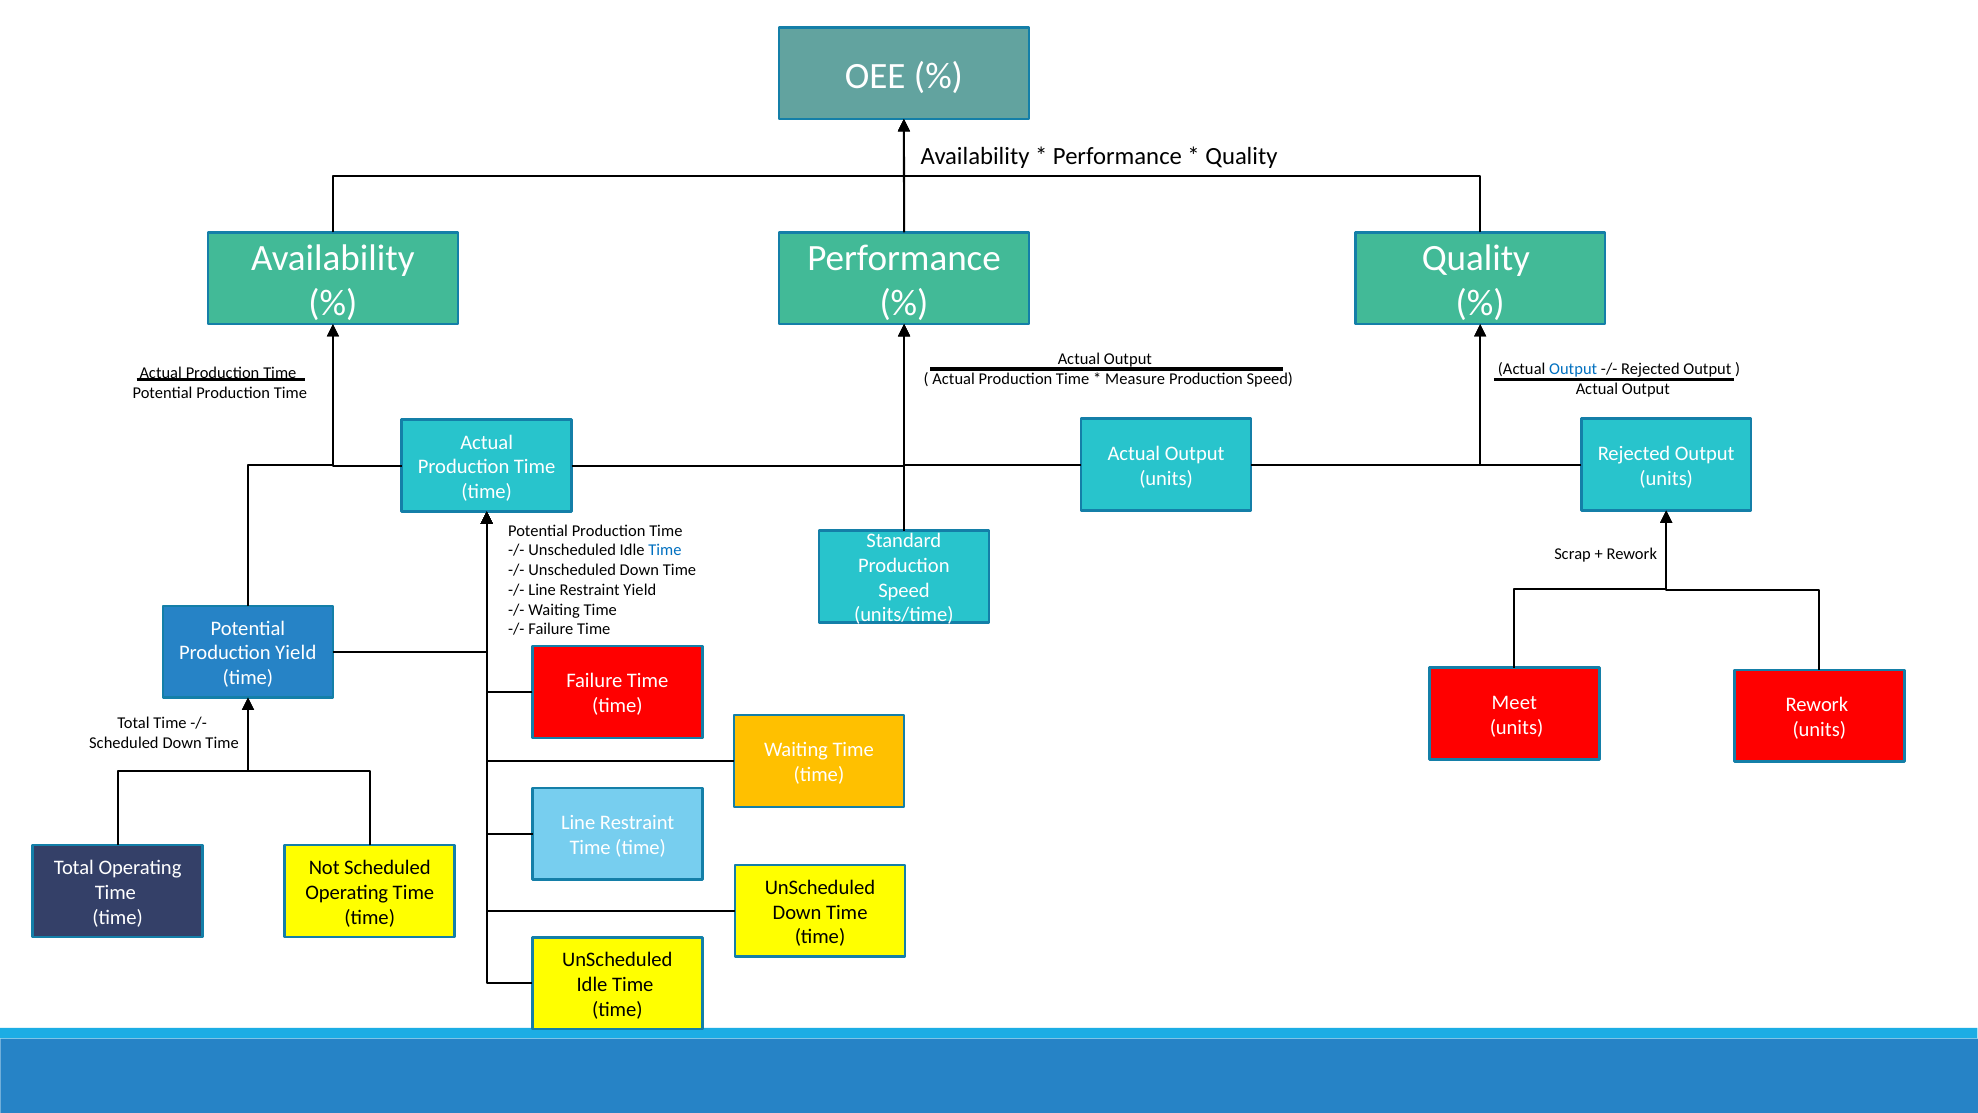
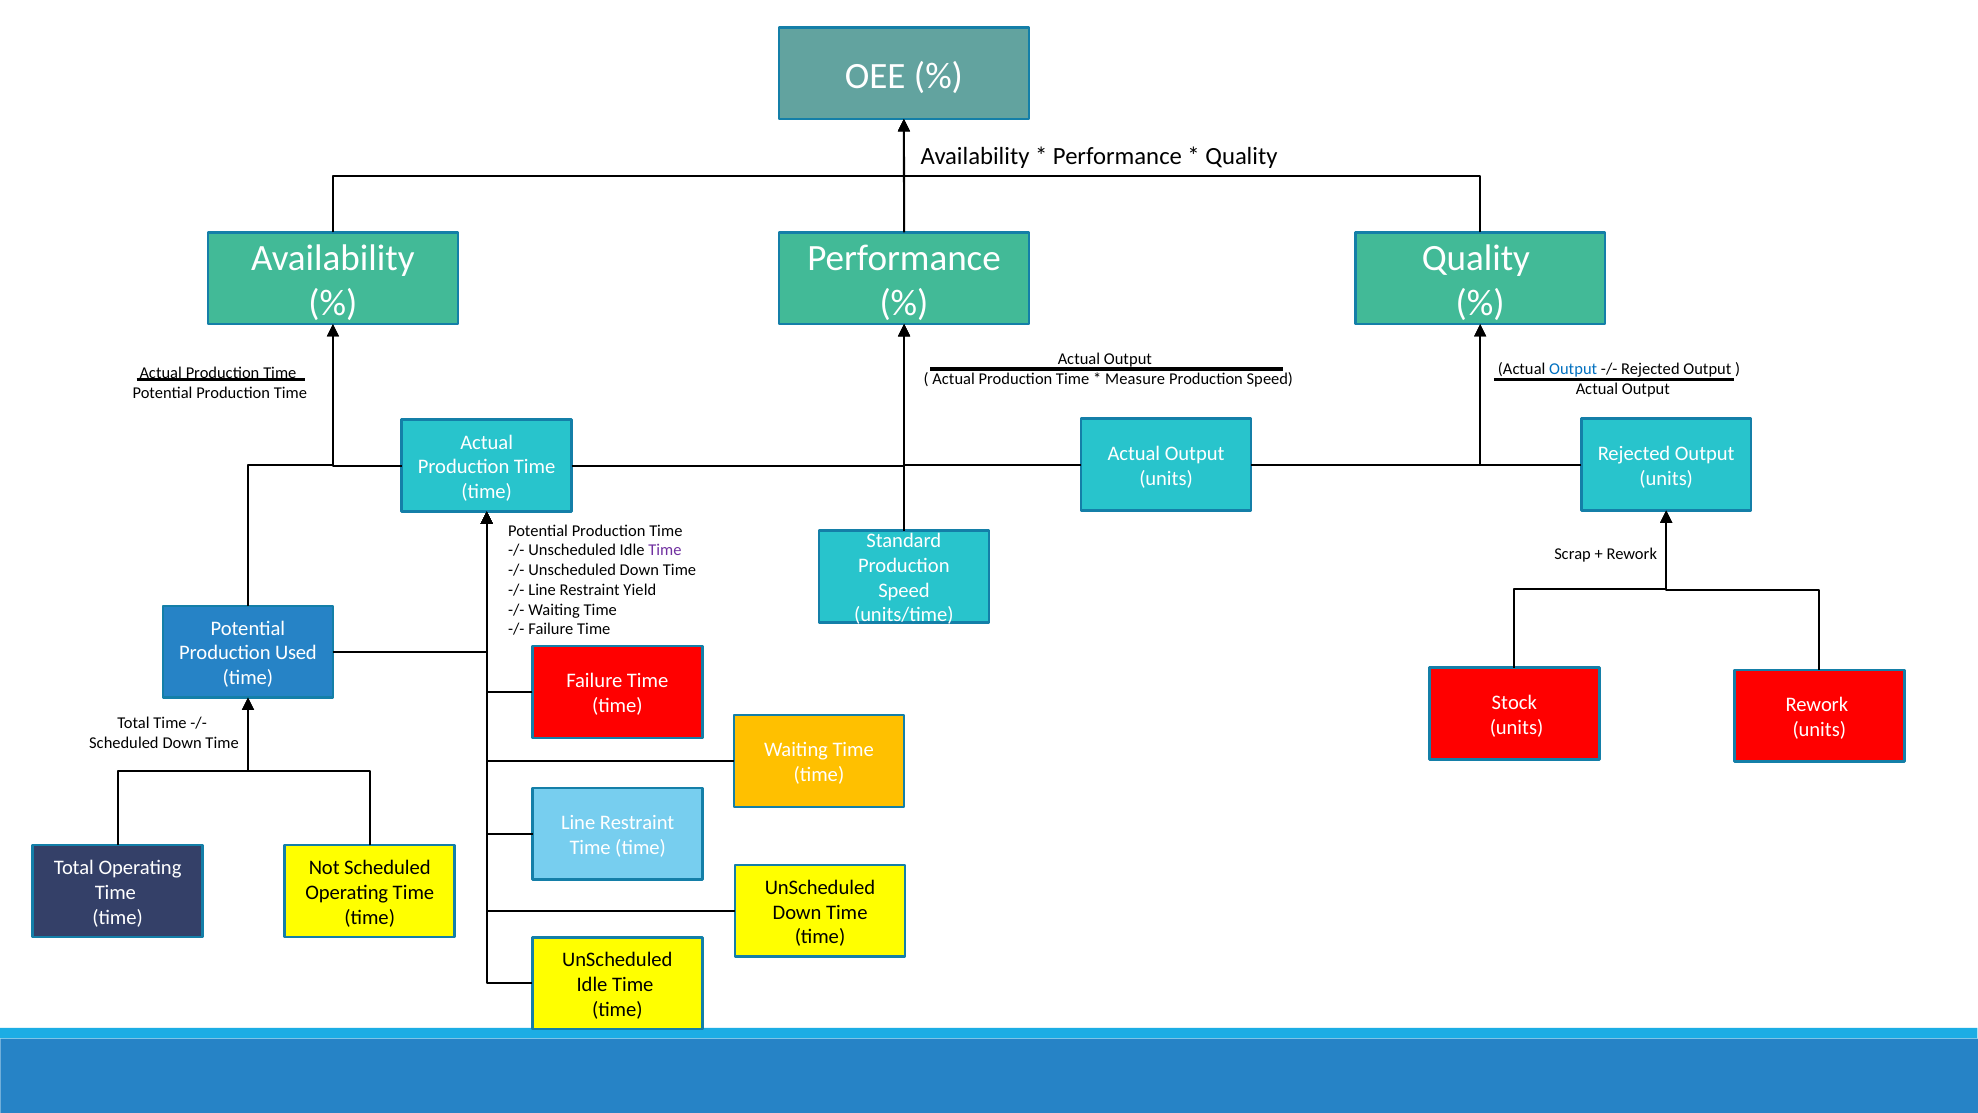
Time at (665, 550) colour: blue -> purple
Production Yield: Yield -> Used
Meet: Meet -> Stock
